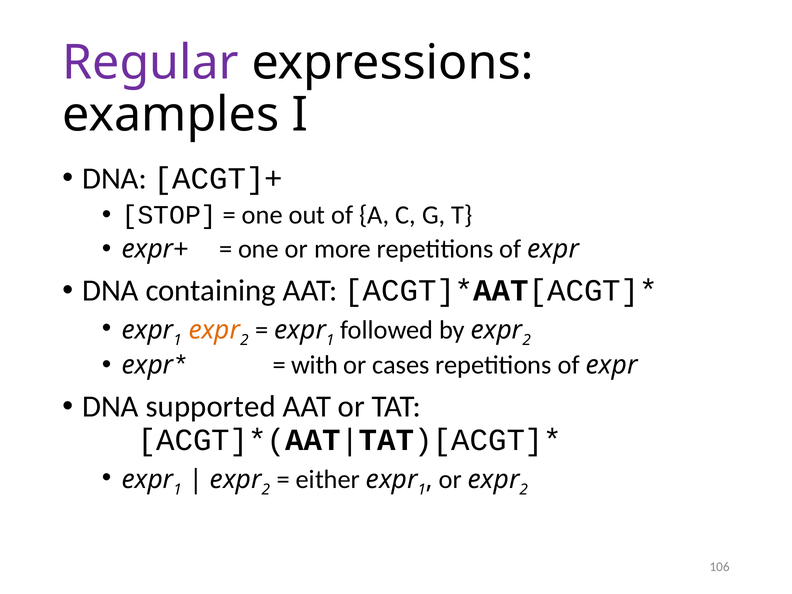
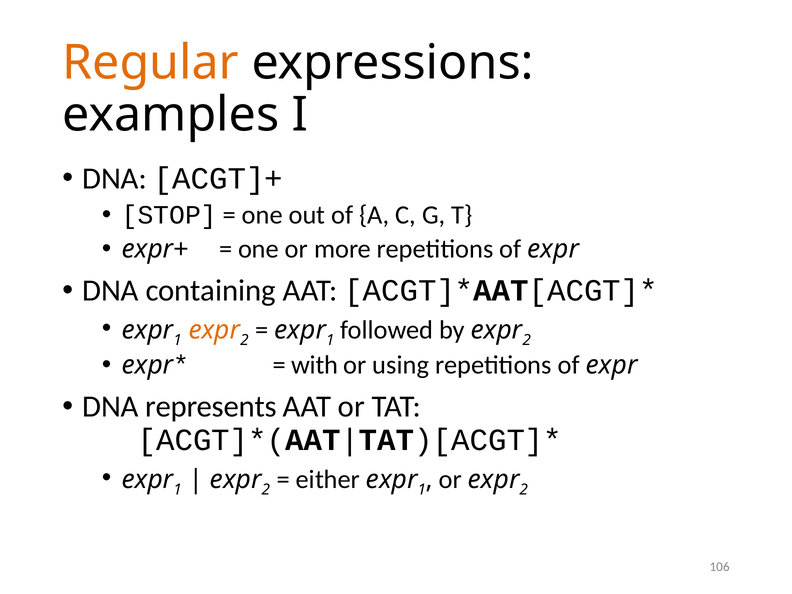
Regular colour: purple -> orange
cases: cases -> using
supported: supported -> represents
